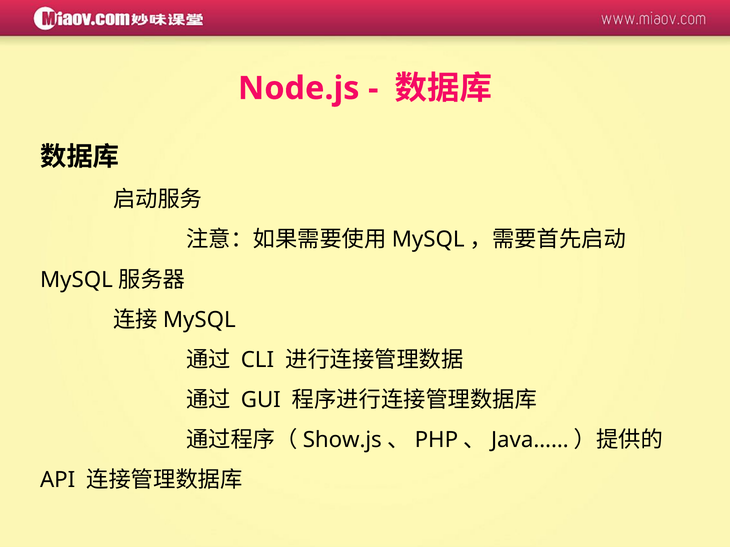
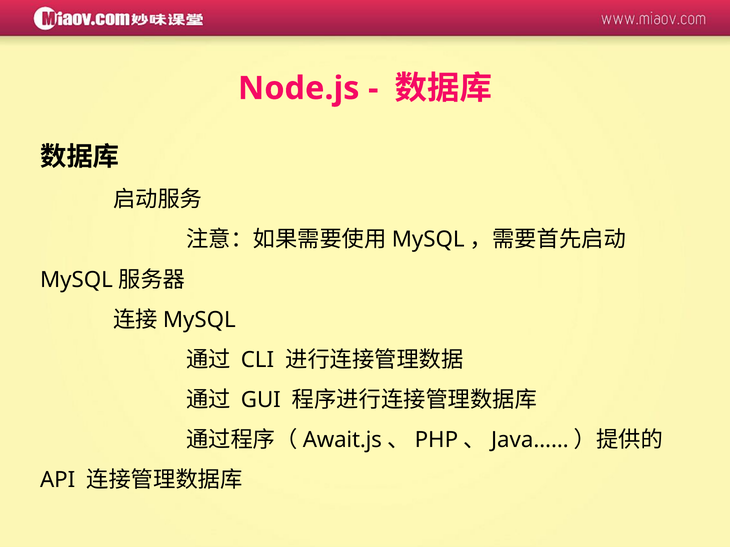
Show.js: Show.js -> Await.js
